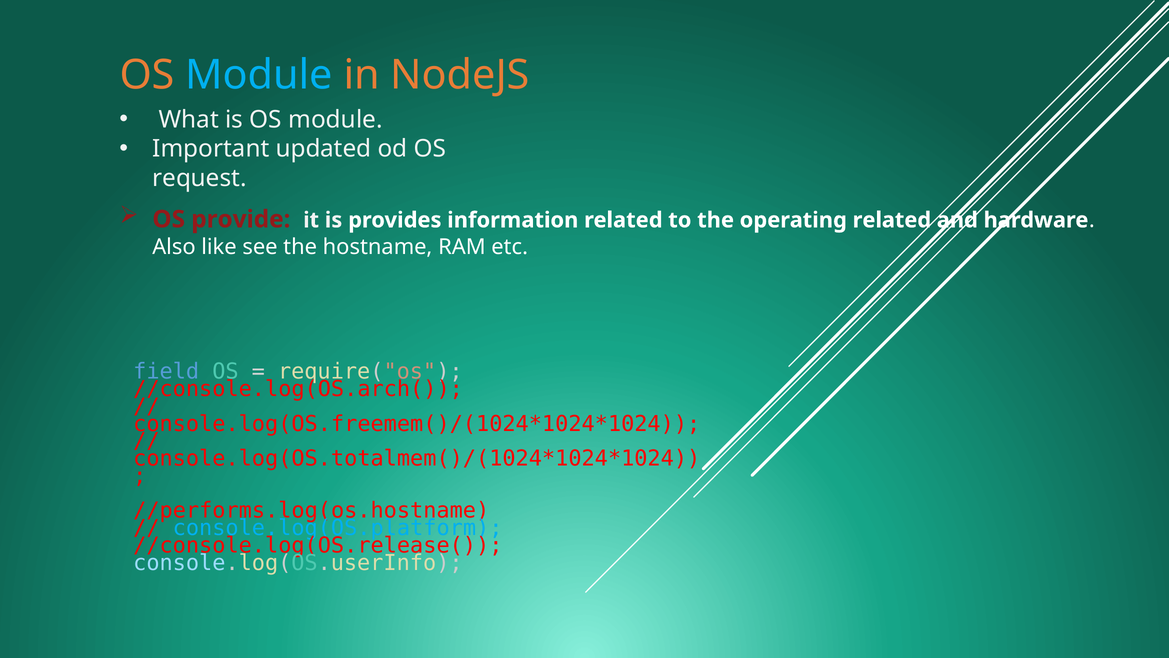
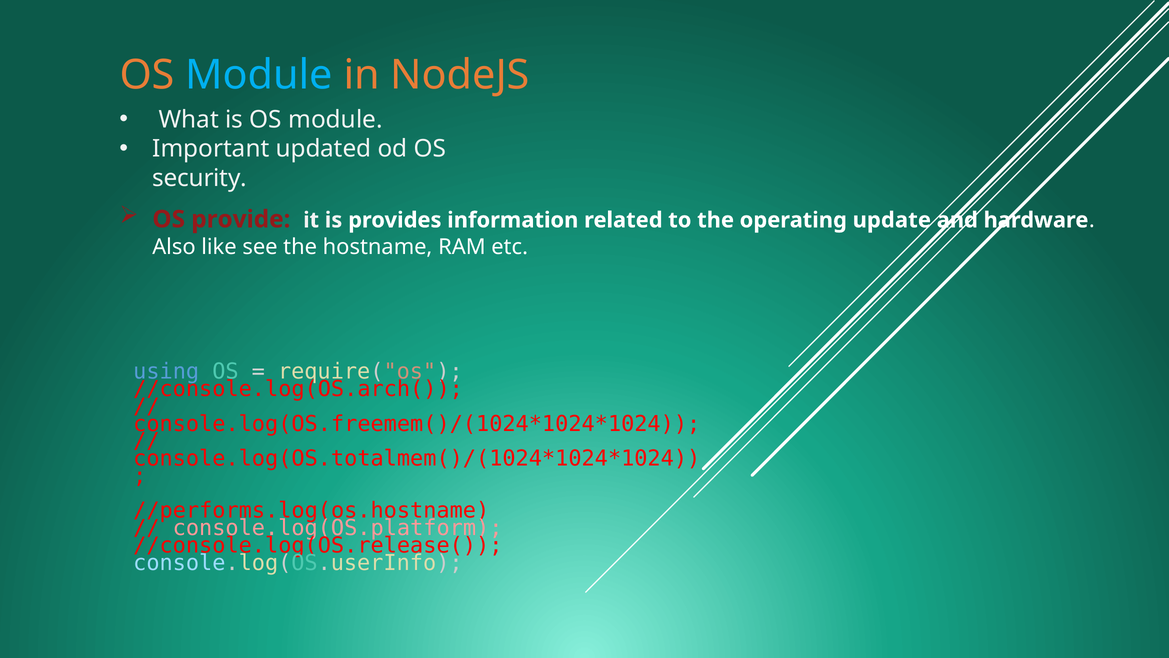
request: request -> security
operating related: related -> update
field: field -> using
console.log(OS.platform colour: light blue -> pink
